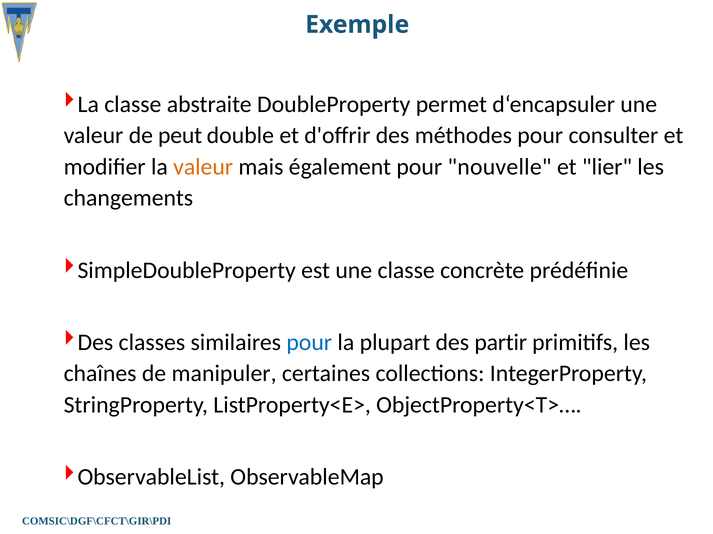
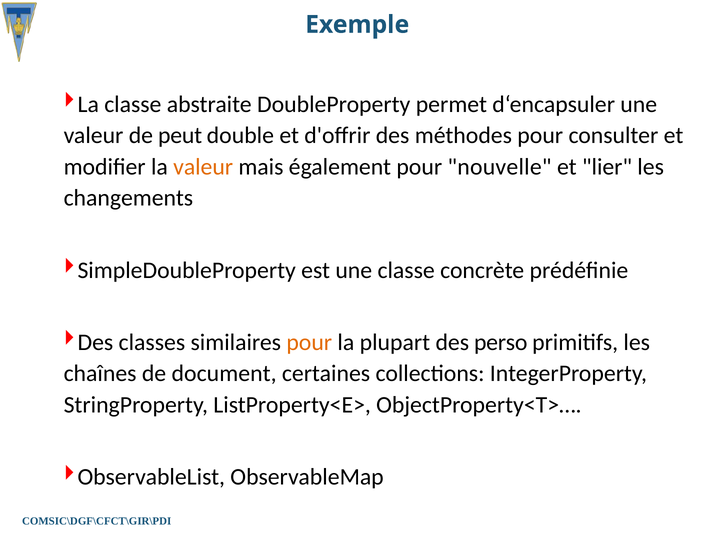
pour at (309, 343) colour: blue -> orange
partir: partir -> perso
manipuler: manipuler -> document
